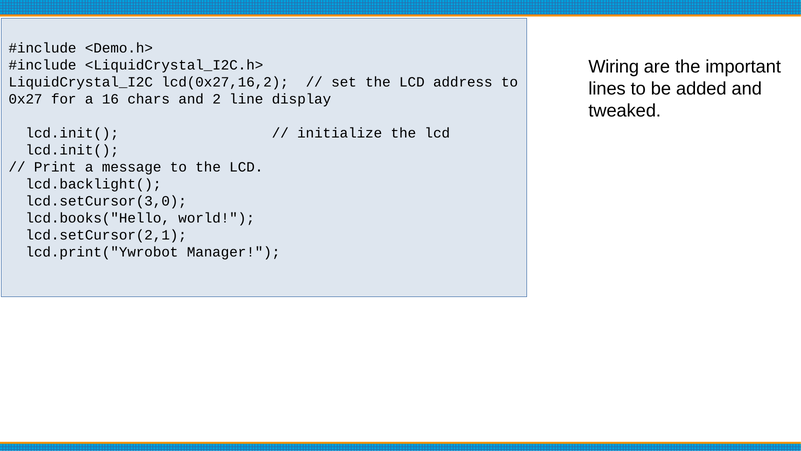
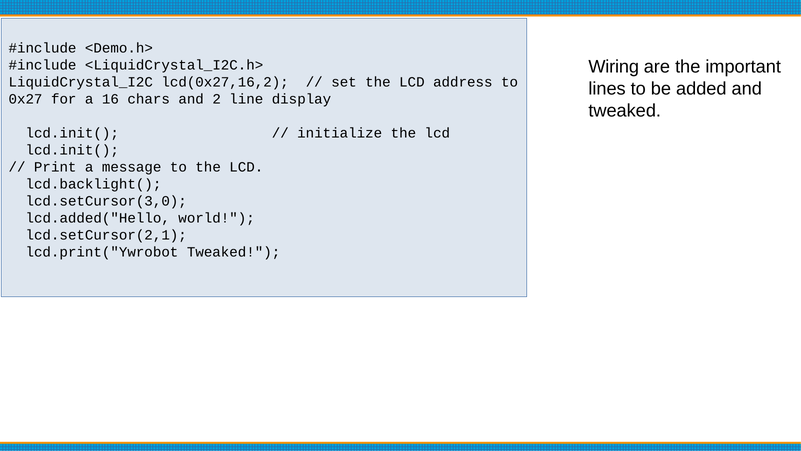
lcd.books("Hello: lcd.books("Hello -> lcd.added("Hello
lcd.print("Ywrobot Manager: Manager -> Tweaked
